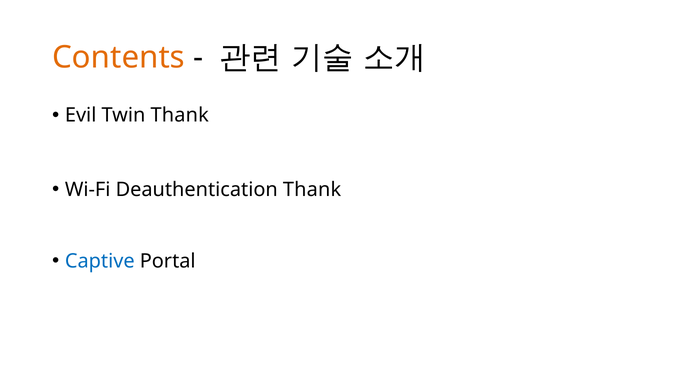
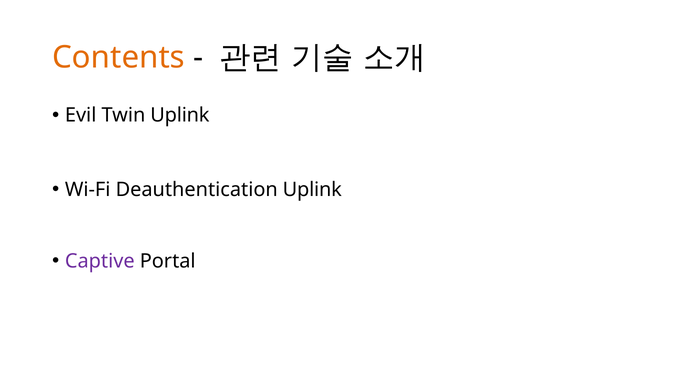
Twin Thank: Thank -> Uplink
Deauthentication Thank: Thank -> Uplink
Captive colour: blue -> purple
